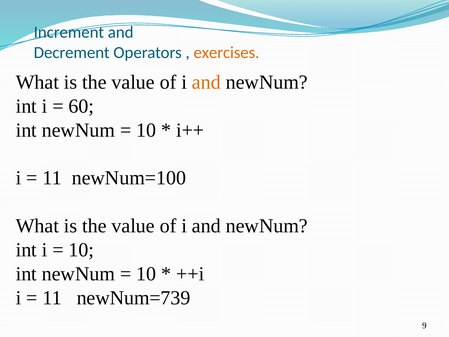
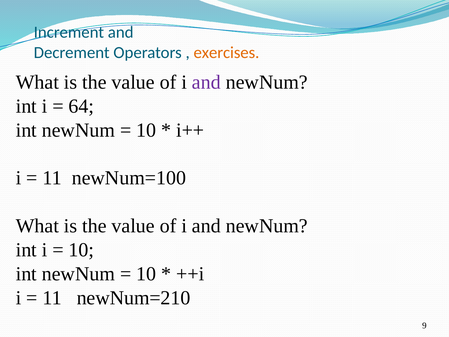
and at (206, 82) colour: orange -> purple
60: 60 -> 64
newNum=739: newNum=739 -> newNum=210
